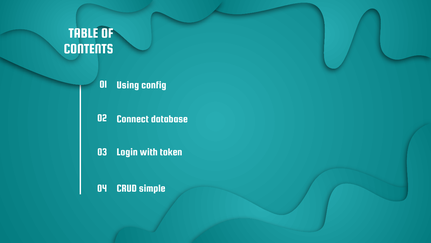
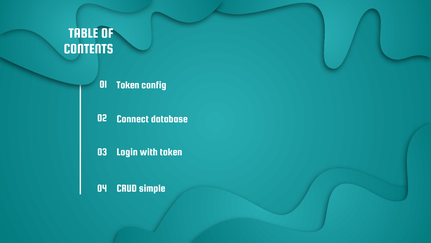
Using at (128, 85): Using -> Token
